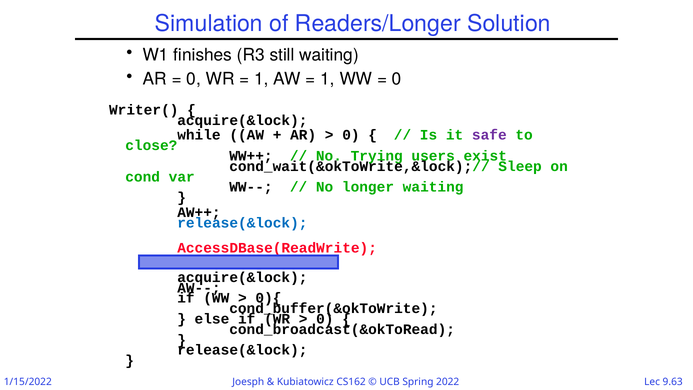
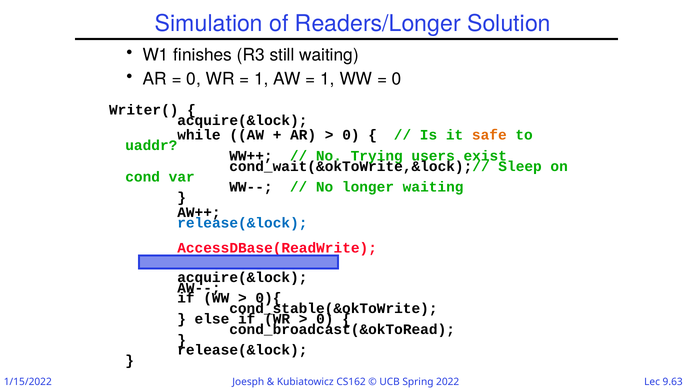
safe colour: purple -> orange
close: close -> uaddr
cond_buffer(&okToWrite: cond_buffer(&okToWrite -> cond_stable(&okToWrite
